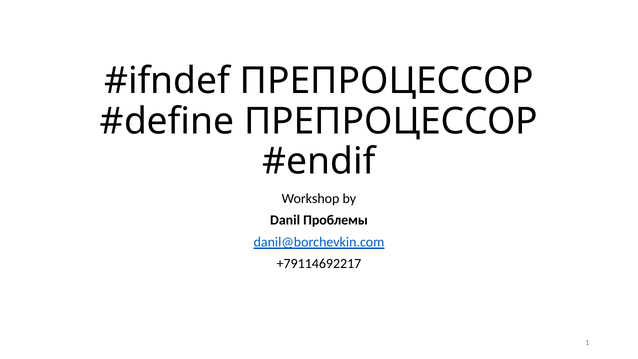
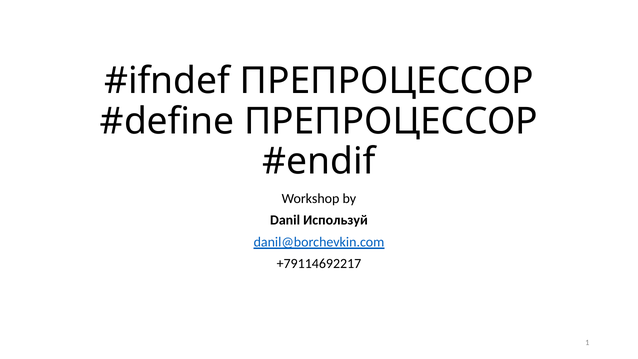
Проблемы: Проблемы -> Используй
